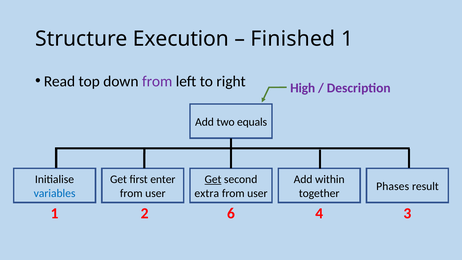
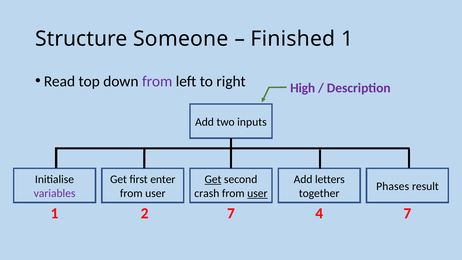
Execution: Execution -> Someone
equals: equals -> inputs
within: within -> letters
variables colour: blue -> purple
extra: extra -> crash
user at (257, 193) underline: none -> present
2 6: 6 -> 7
4 3: 3 -> 7
